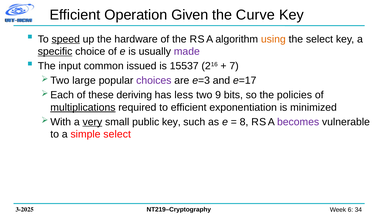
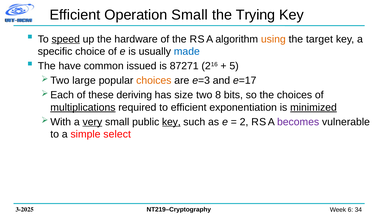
Operation Given: Given -> Small
Curve: Curve -> Trying
the select: select -> target
specific underline: present -> none
made colour: purple -> blue
input: input -> have
15537: 15537 -> 87271
7: 7 -> 5
choices at (154, 81) colour: purple -> orange
less: less -> size
9: 9 -> 8
the policies: policies -> choices
minimized underline: none -> present
key at (171, 122) underline: none -> present
8: 8 -> 2
